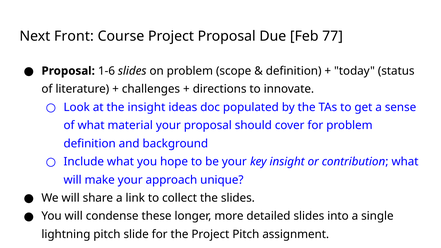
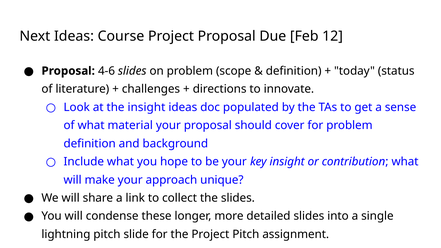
Next Front: Front -> Ideas
77: 77 -> 12
1-6: 1-6 -> 4-6
